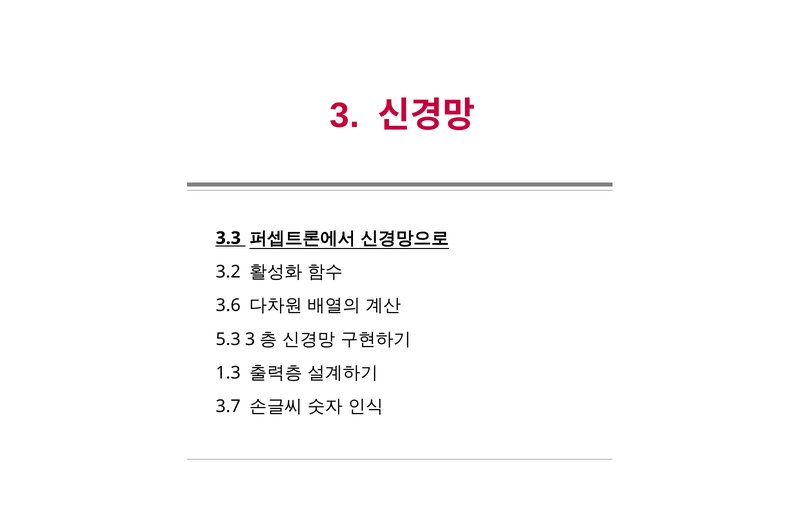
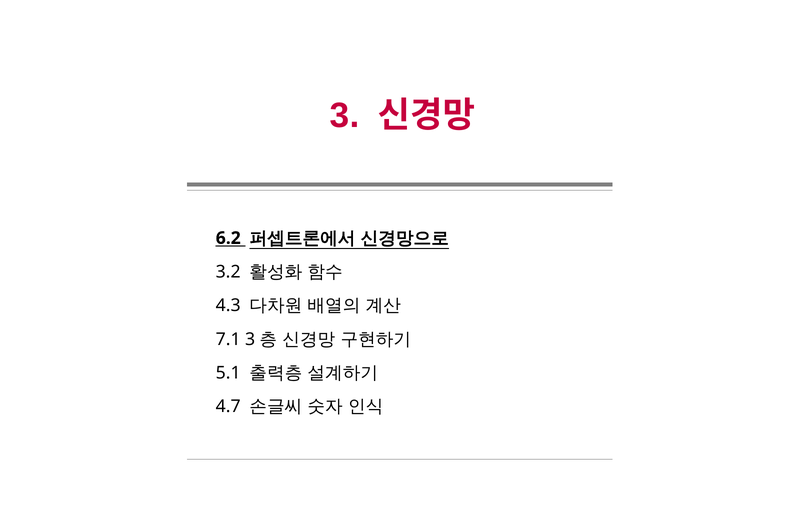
3.3: 3.3 -> 6.2
3.6: 3.6 -> 4.3
5.3: 5.3 -> 7.1
1.3: 1.3 -> 5.1
3.7: 3.7 -> 4.7
